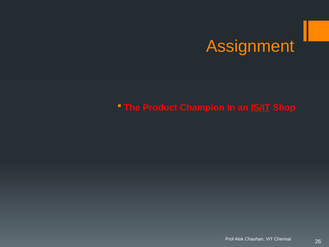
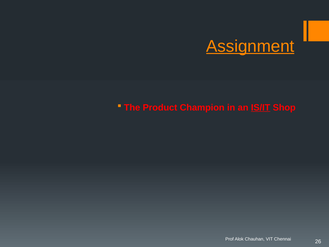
Assignment underline: none -> present
